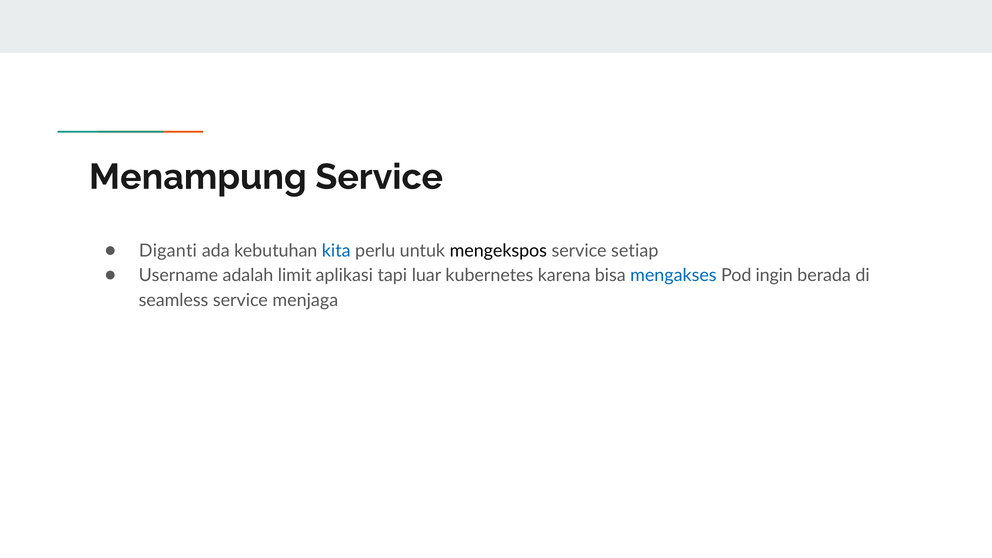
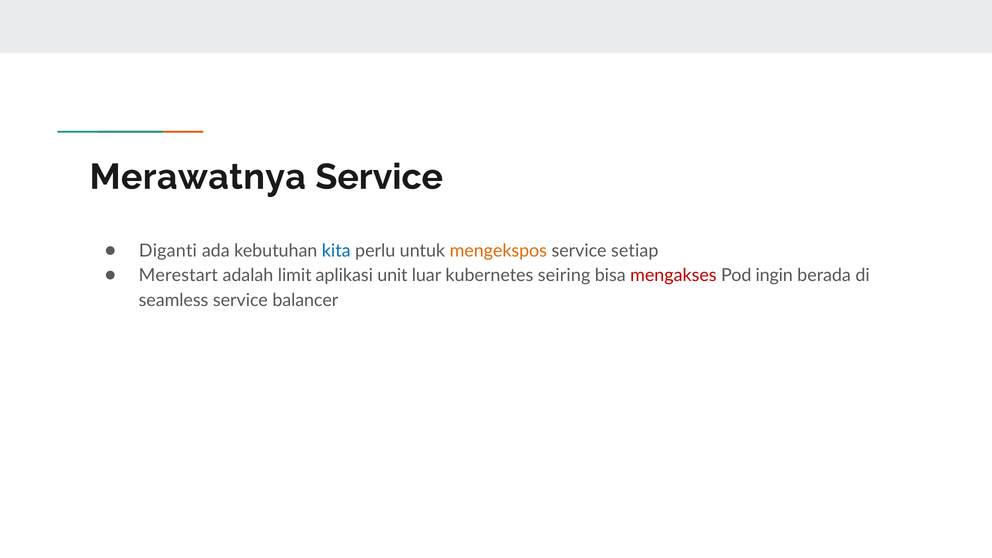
Menampung: Menampung -> Merawatnya
mengekspos colour: black -> orange
Username: Username -> Merestart
tapi: tapi -> unit
karena: karena -> seiring
mengakses colour: blue -> red
menjaga: menjaga -> balancer
